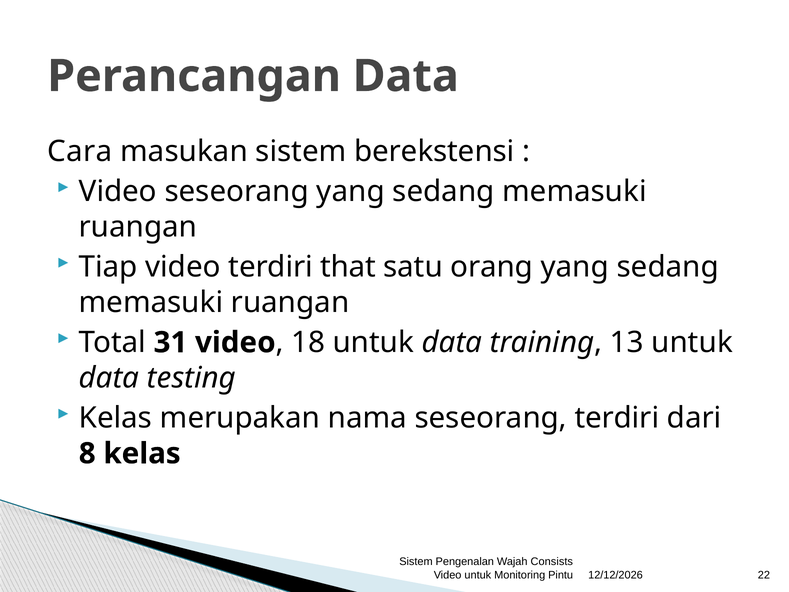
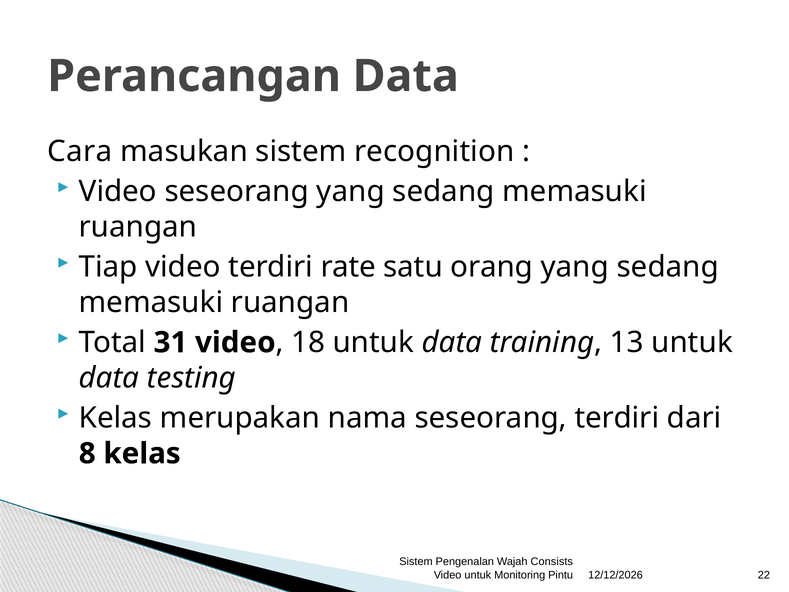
berekstensi: berekstensi -> recognition
that: that -> rate
